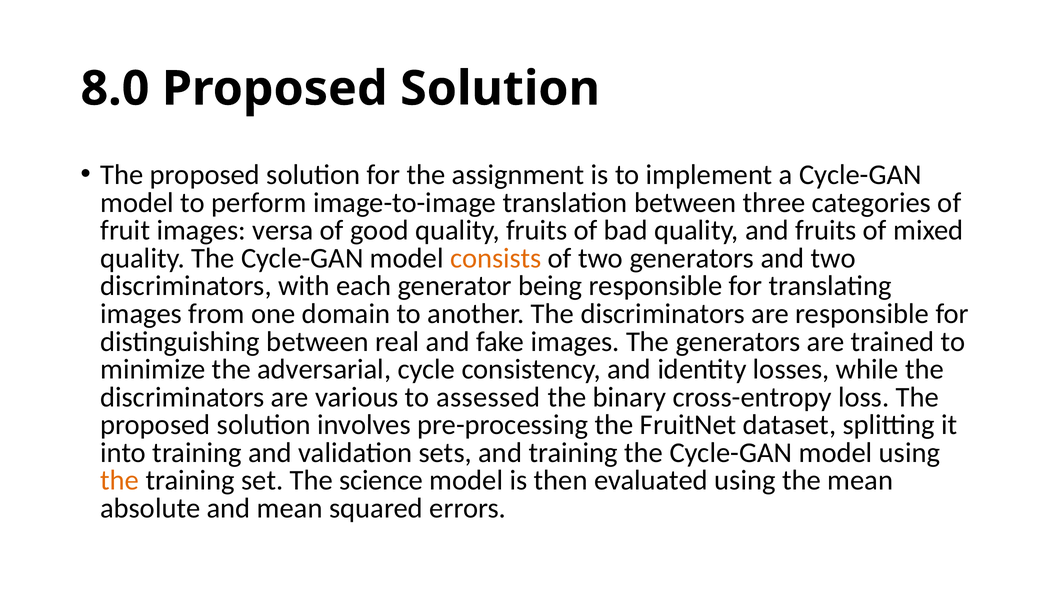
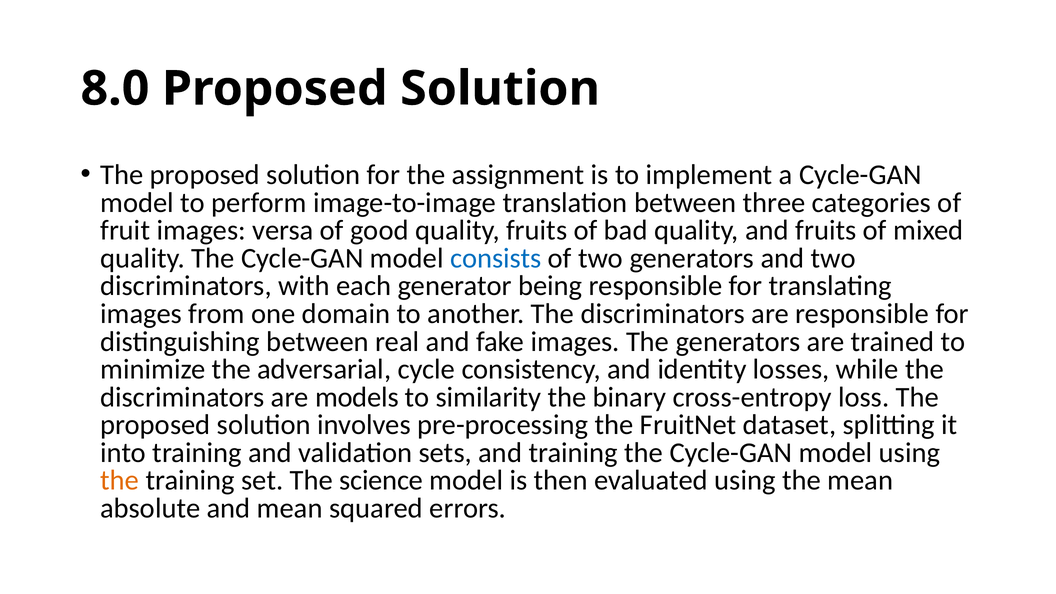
consists colour: orange -> blue
various: various -> models
assessed: assessed -> similarity
